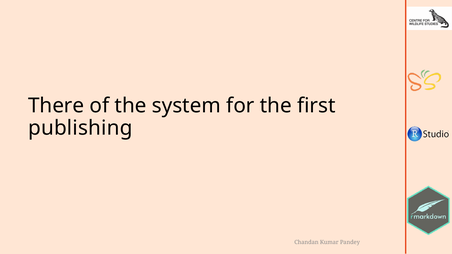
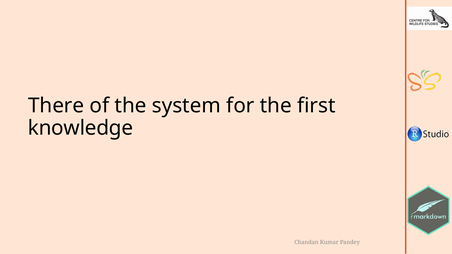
publishing: publishing -> knowledge
